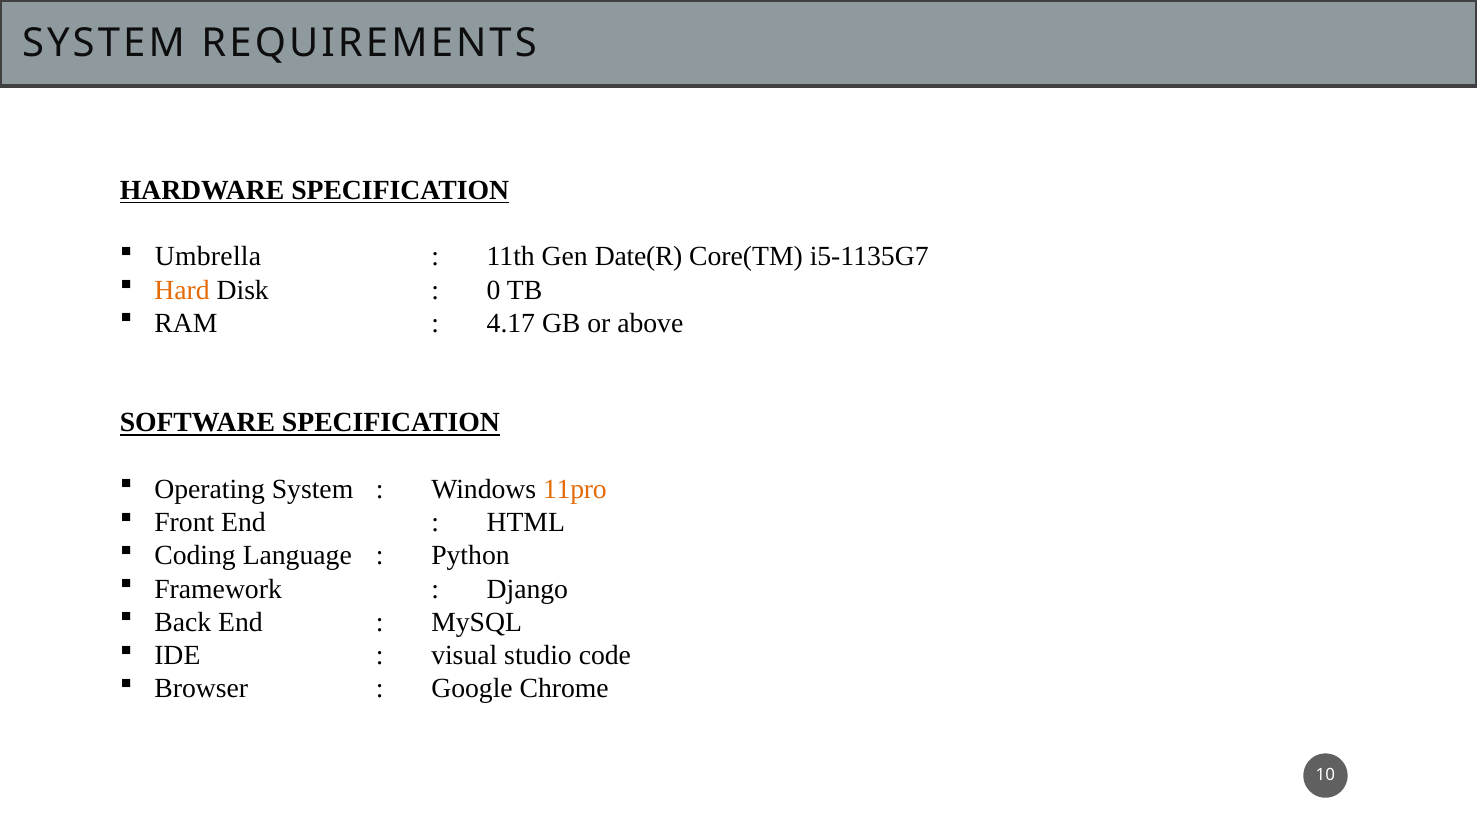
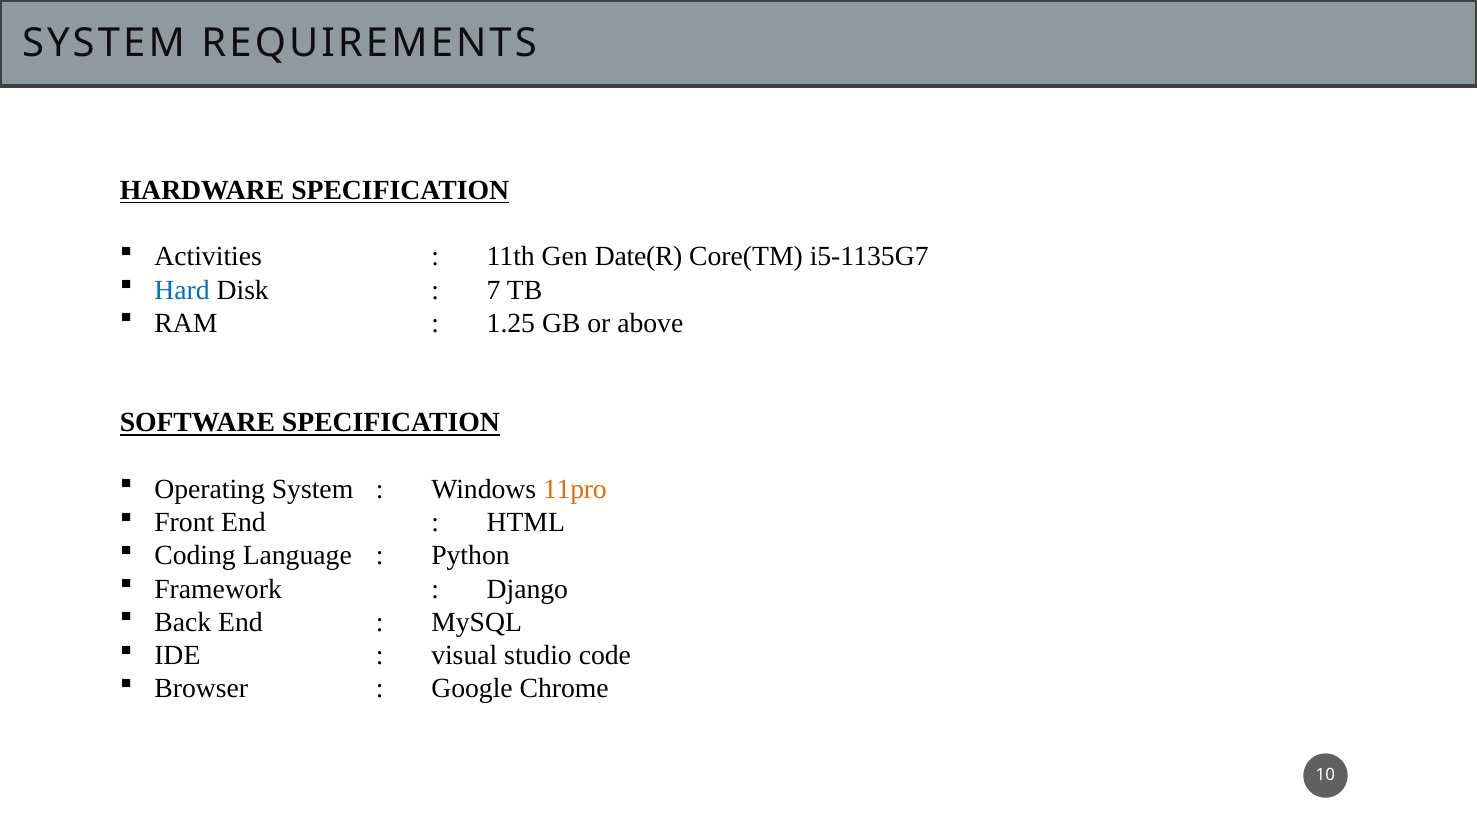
Umbrella: Umbrella -> Activities
Hard colour: orange -> blue
0: 0 -> 7
4.17: 4.17 -> 1.25
